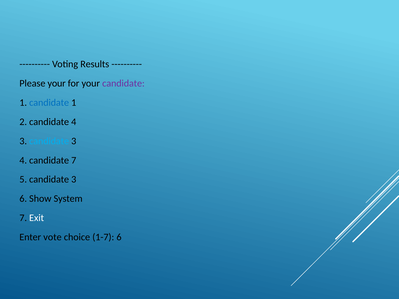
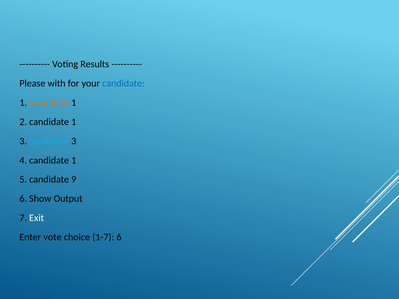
Please your: your -> with
candidate at (123, 83) colour: purple -> blue
candidate at (49, 103) colour: blue -> orange
2 candidate 4: 4 -> 1
4 candidate 7: 7 -> 1
5 candidate 3: 3 -> 9
System: System -> Output
